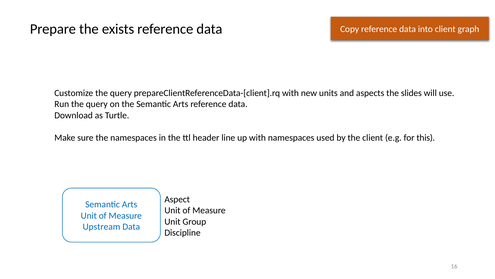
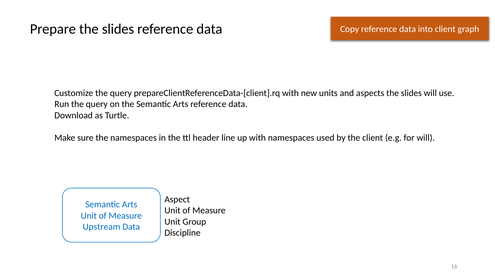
Prepare the exists: exists -> slides
for this: this -> will
